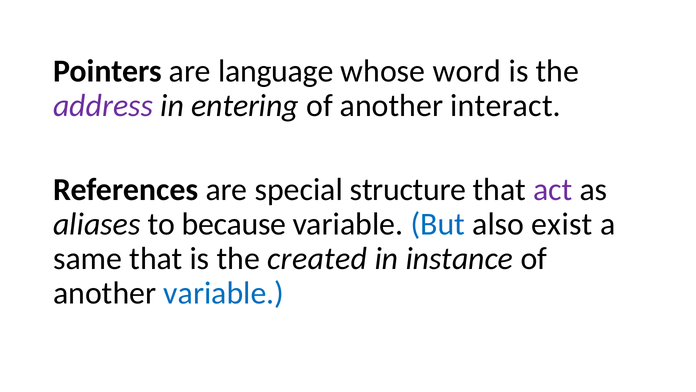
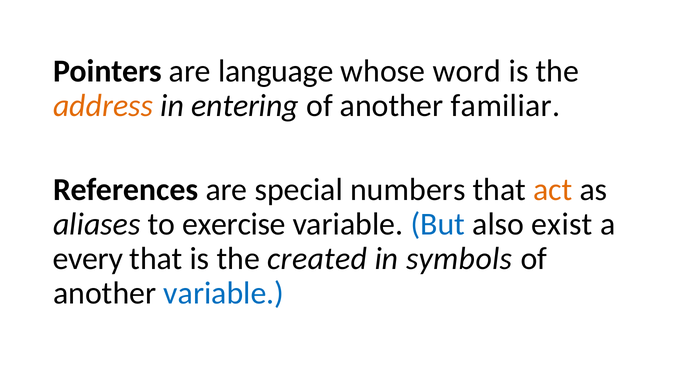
address colour: purple -> orange
interact: interact -> familiar
structure: structure -> numbers
act colour: purple -> orange
because: because -> exercise
same: same -> every
instance: instance -> symbols
